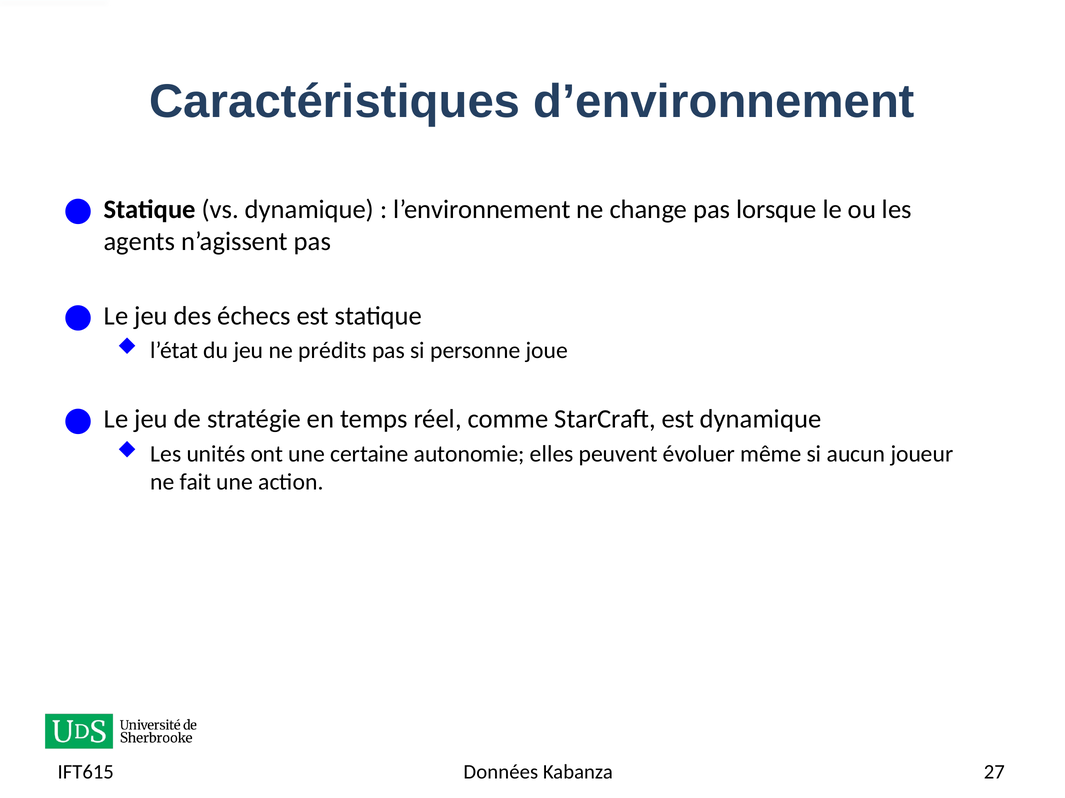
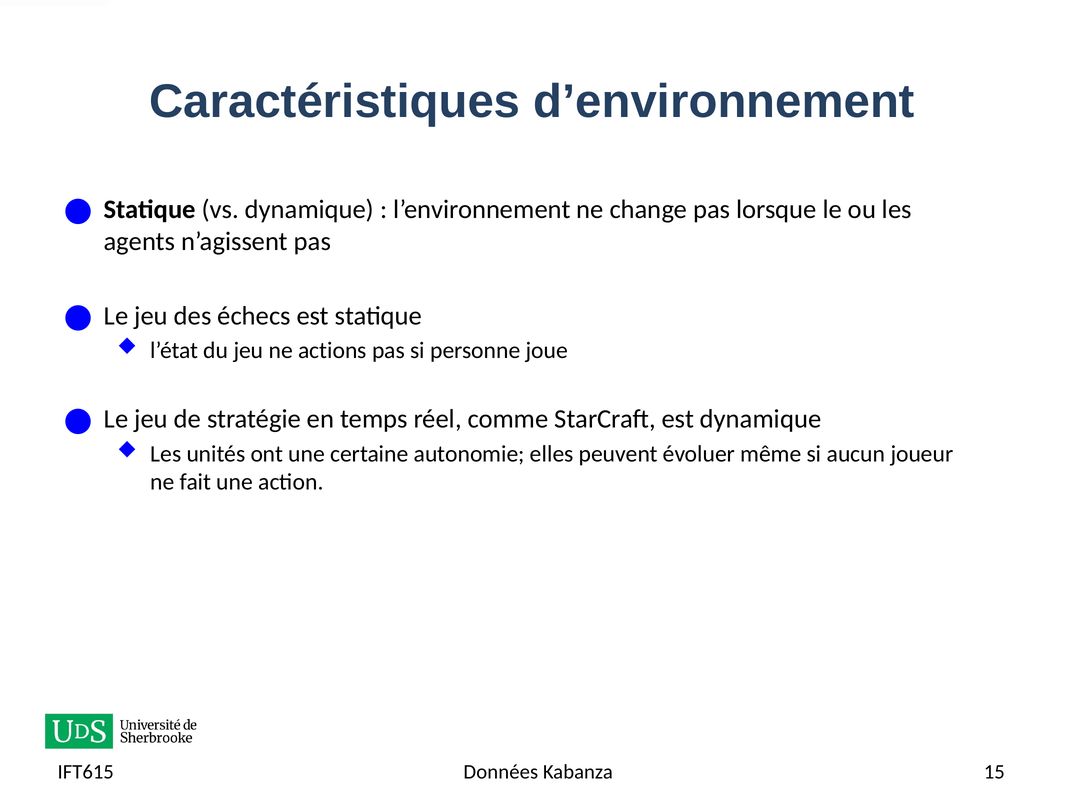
prédits: prédits -> actions
27: 27 -> 15
